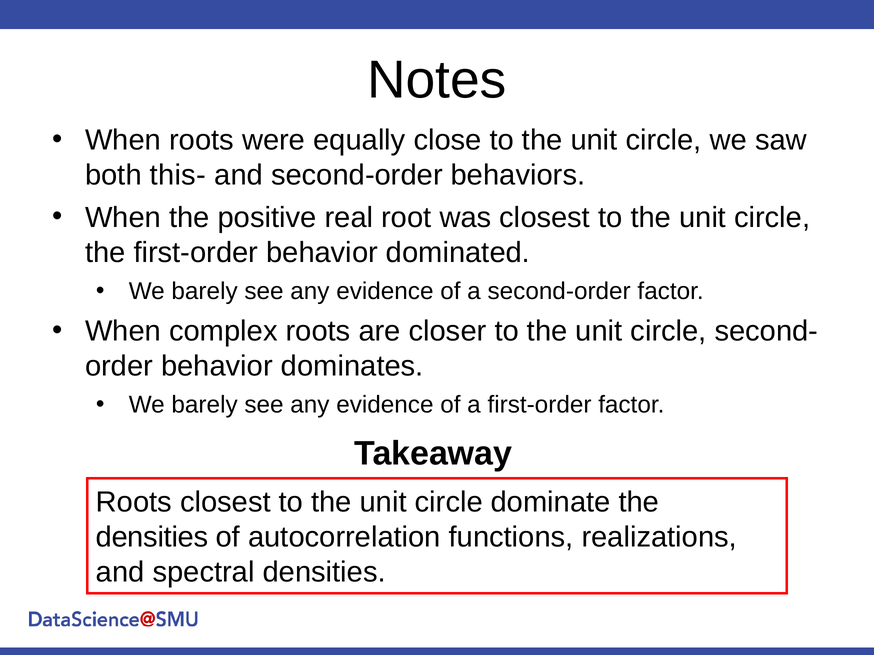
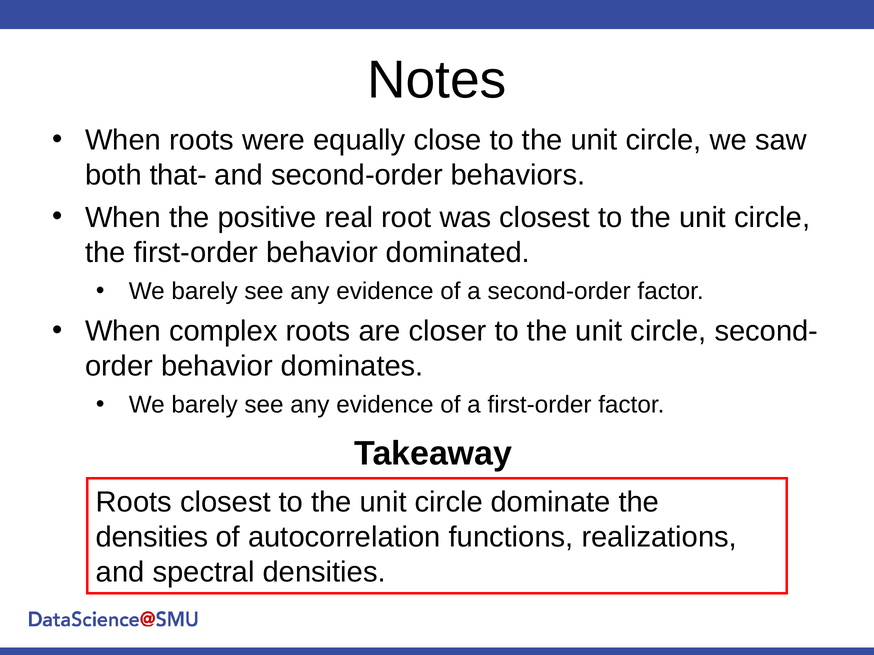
this-: this- -> that-
